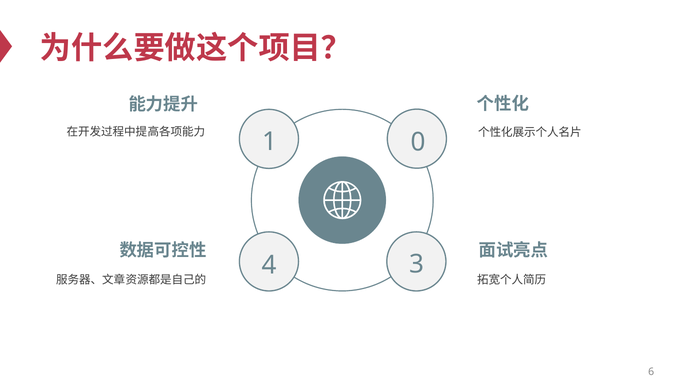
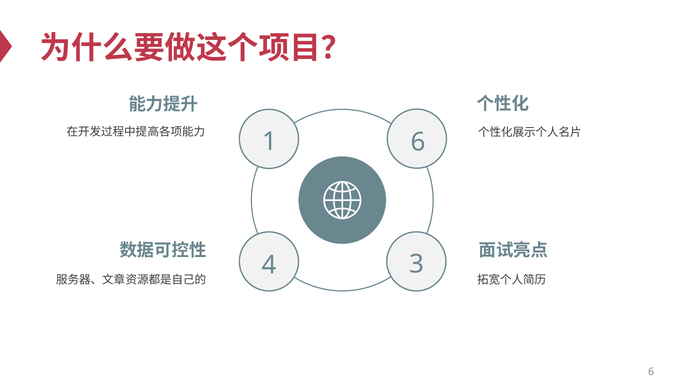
1 0: 0 -> 6
